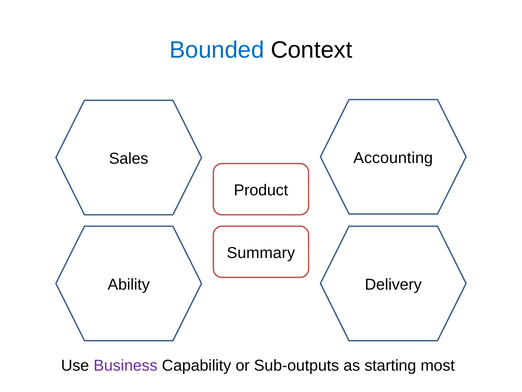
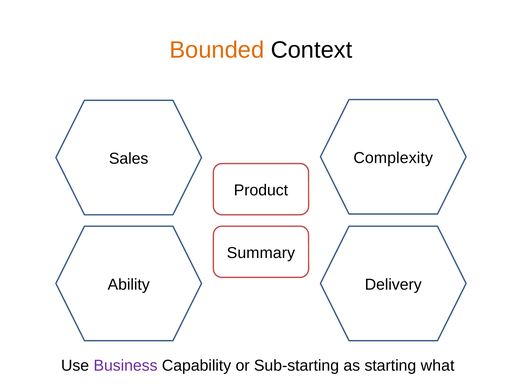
Bounded colour: blue -> orange
Accounting: Accounting -> Complexity
Sub-outputs: Sub-outputs -> Sub-starting
most: most -> what
